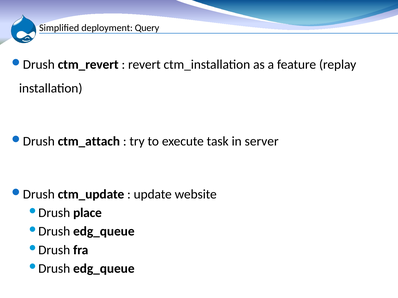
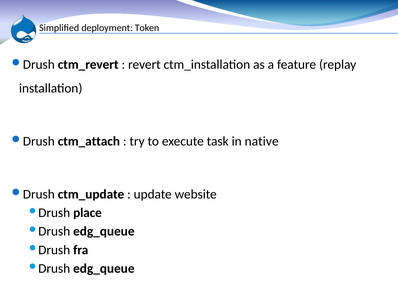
Query: Query -> Token
server: server -> native
